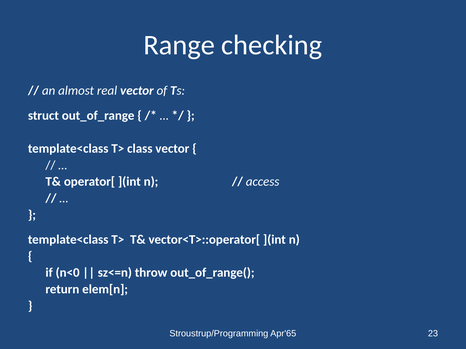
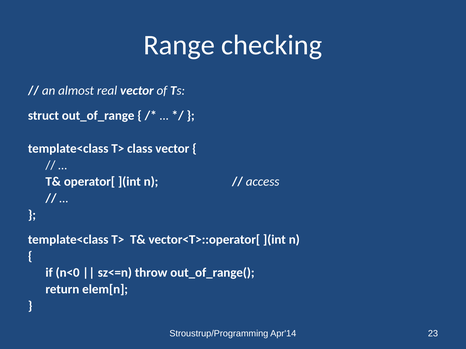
Apr'65: Apr'65 -> Apr'14
